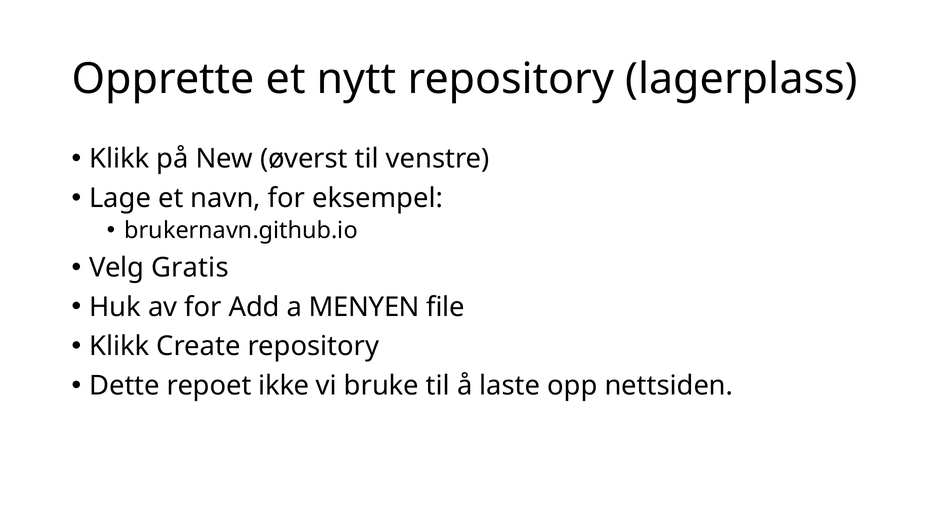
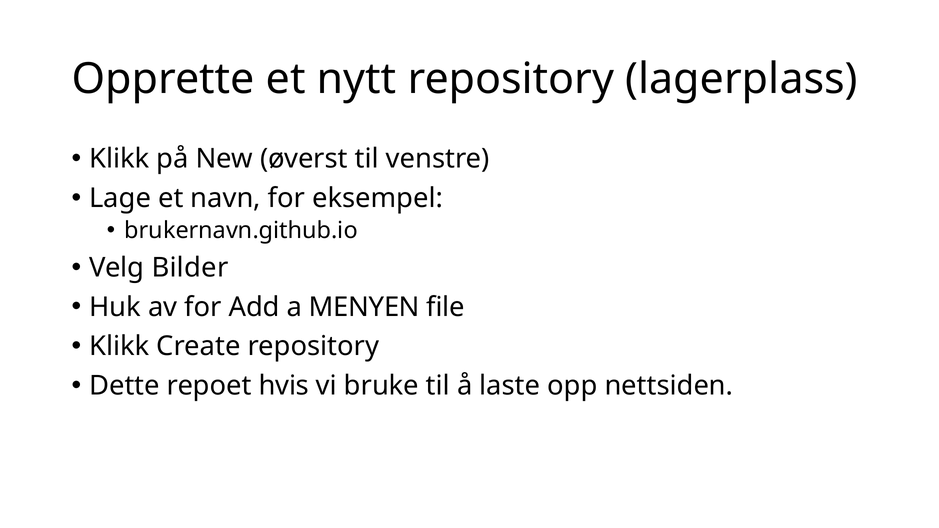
Gratis: Gratis -> Bilder
ikke: ikke -> hvis
